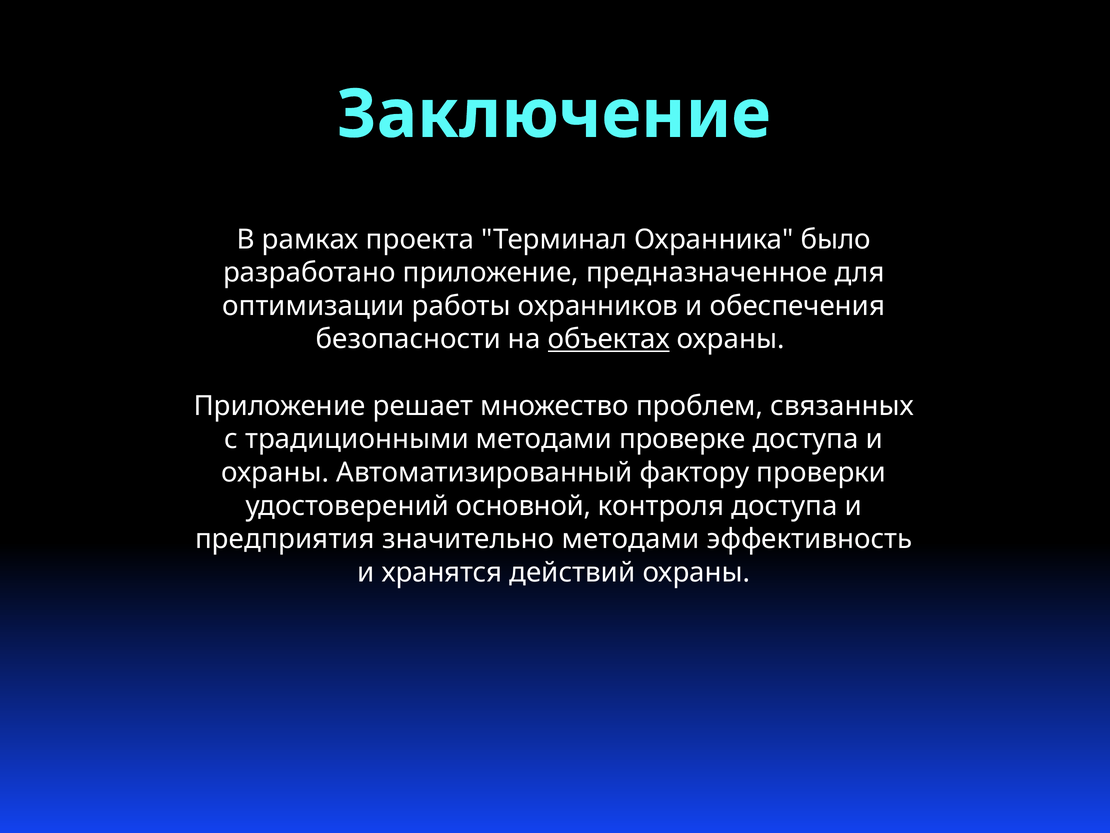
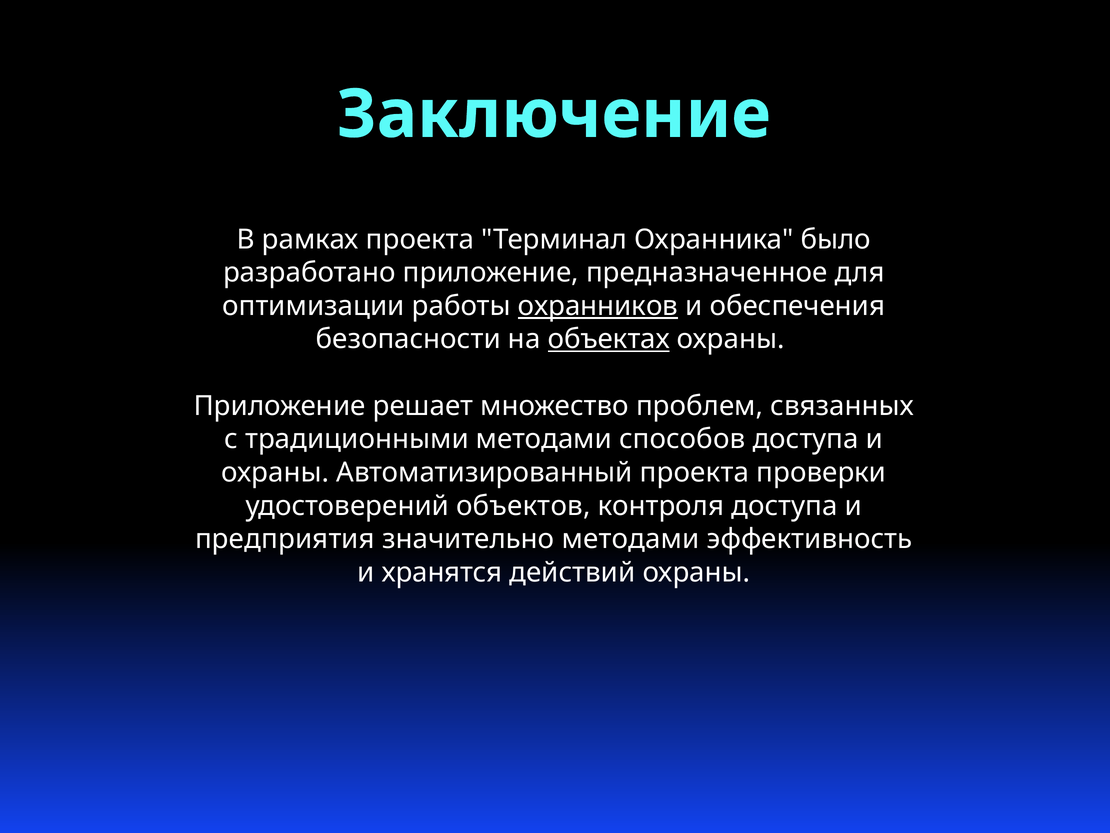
охранников underline: none -> present
проверке: проверке -> способов
Автоматизированный фактору: фактору -> проекта
основной: основной -> объектов
